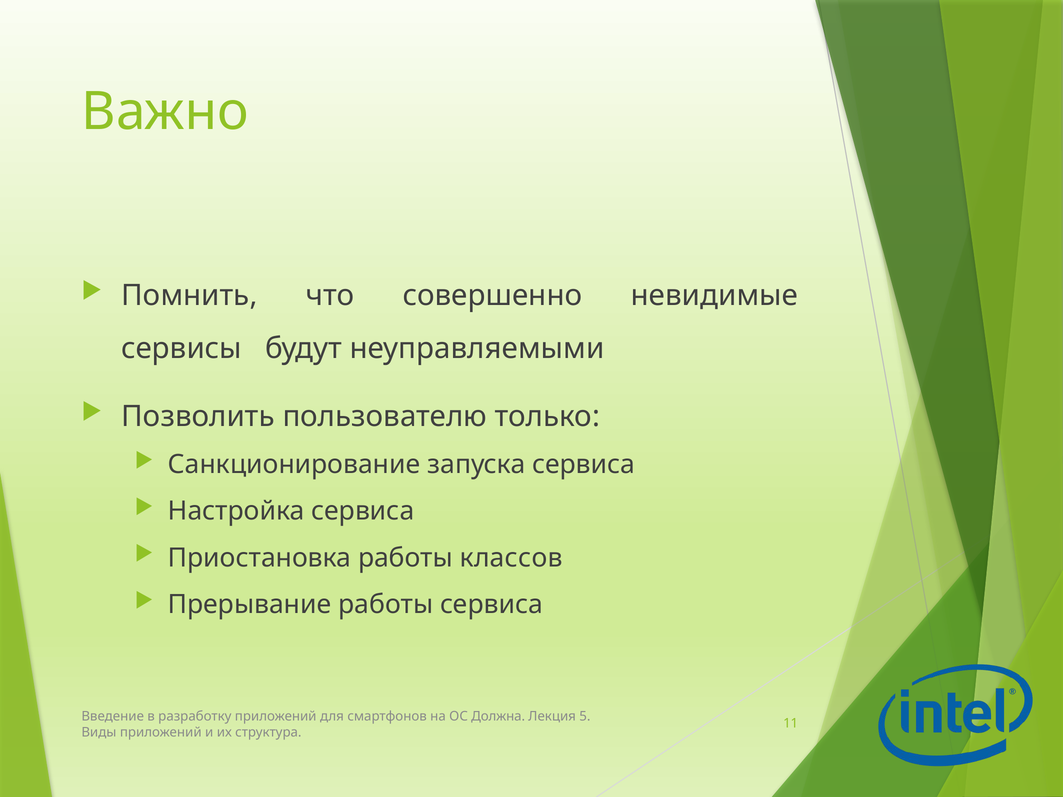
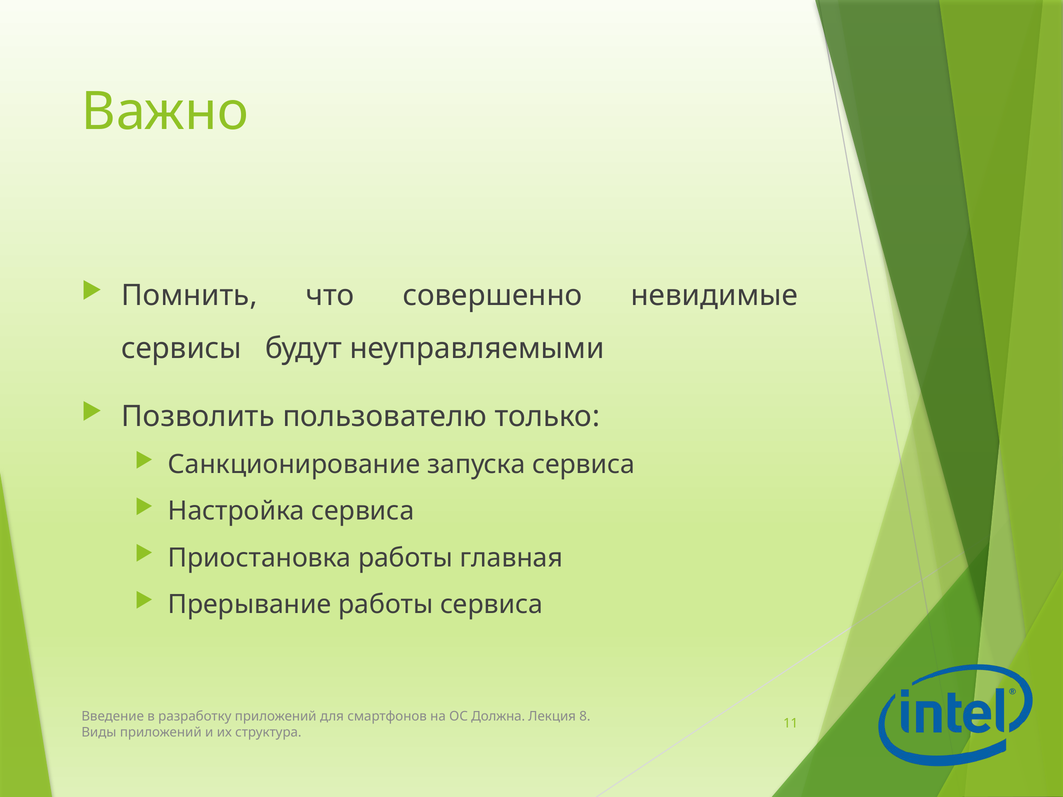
классов: классов -> главная
5: 5 -> 8
